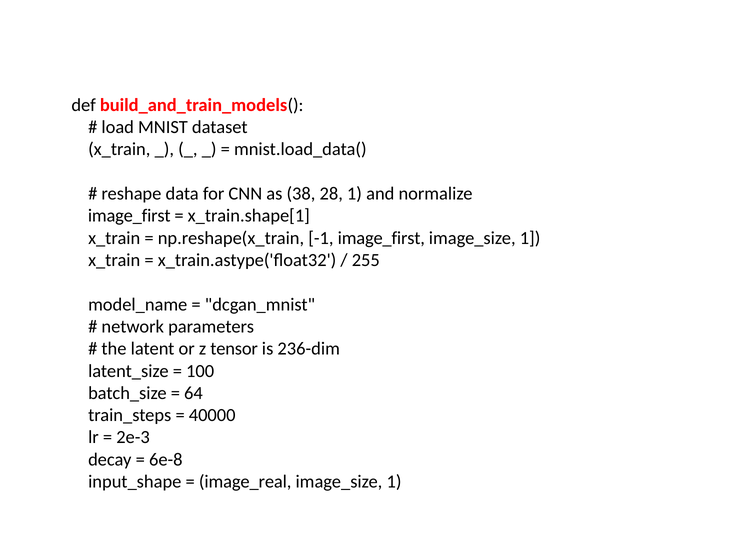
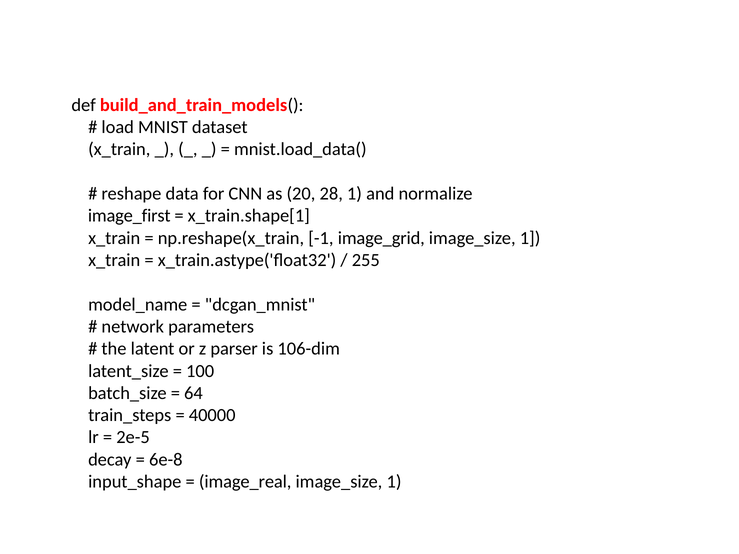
38: 38 -> 20
-1 image_first: image_first -> image_grid
tensor: tensor -> parser
236-dim: 236-dim -> 106-dim
2e-3: 2e-3 -> 2e-5
